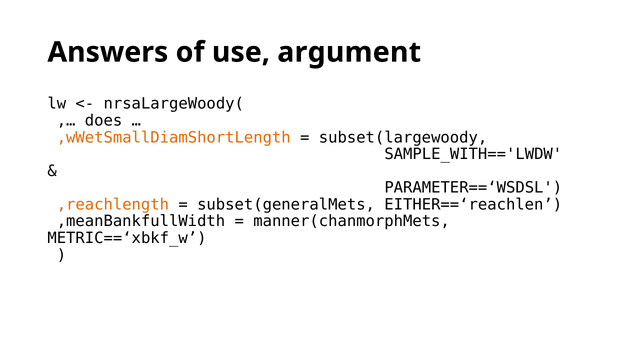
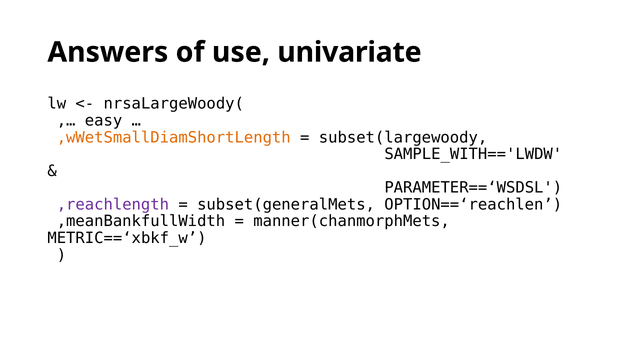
argument: argument -> univariate
does: does -> easy
,reachlength colour: orange -> purple
EITHER==‘reachlen: EITHER==‘reachlen -> OPTION==‘reachlen
